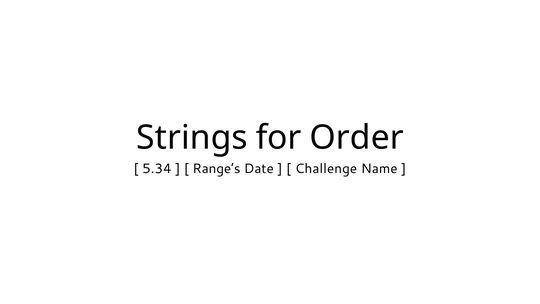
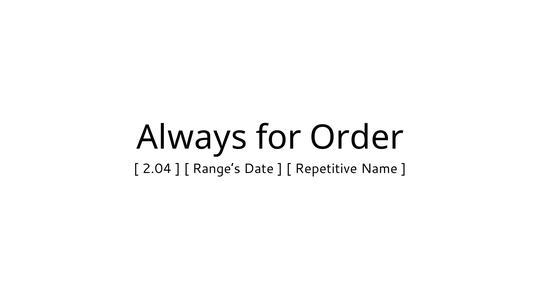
Strings: Strings -> Always
5.34: 5.34 -> 2.04
Challenge: Challenge -> Repetitive
